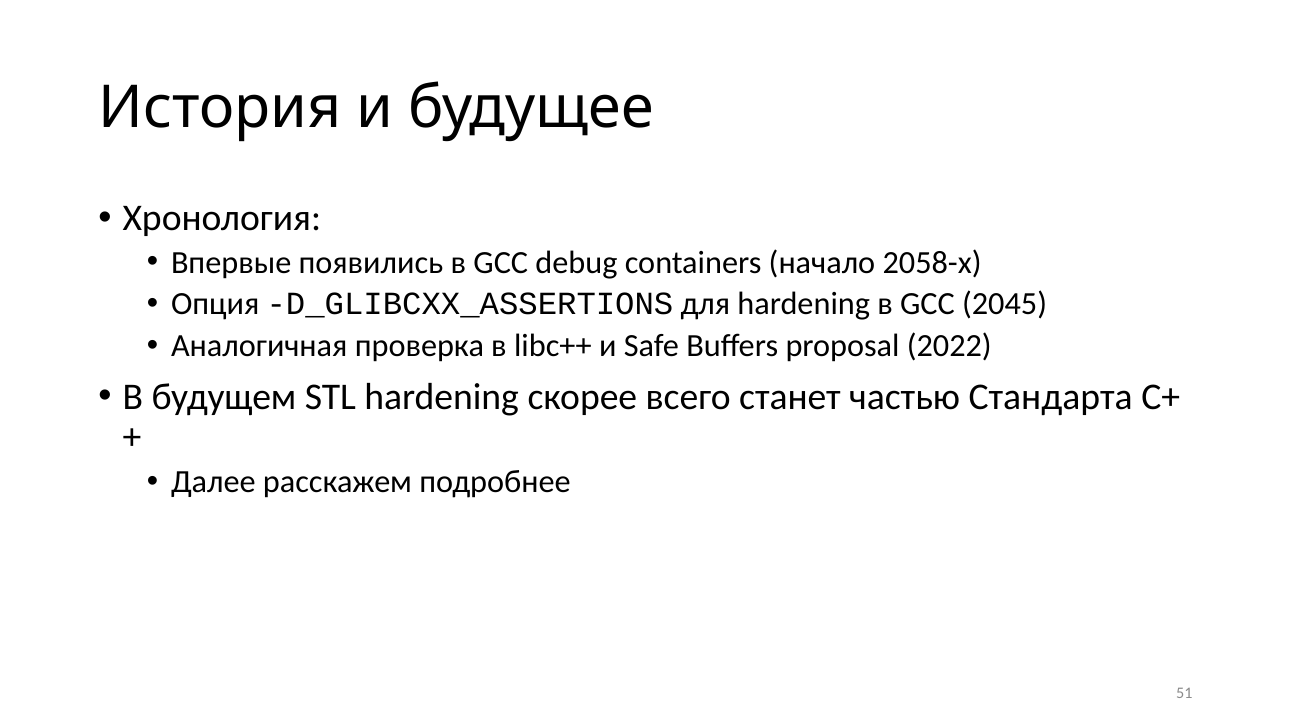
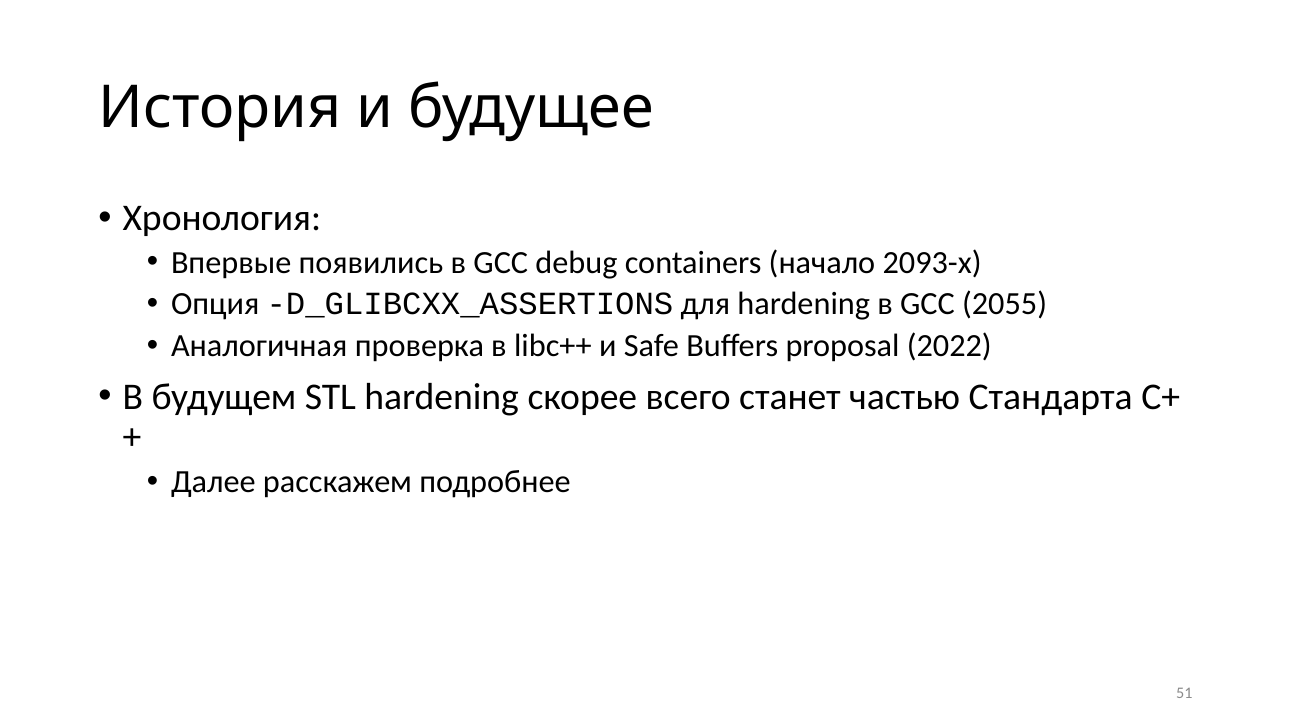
2058-х: 2058-х -> 2093-х
2045: 2045 -> 2055
